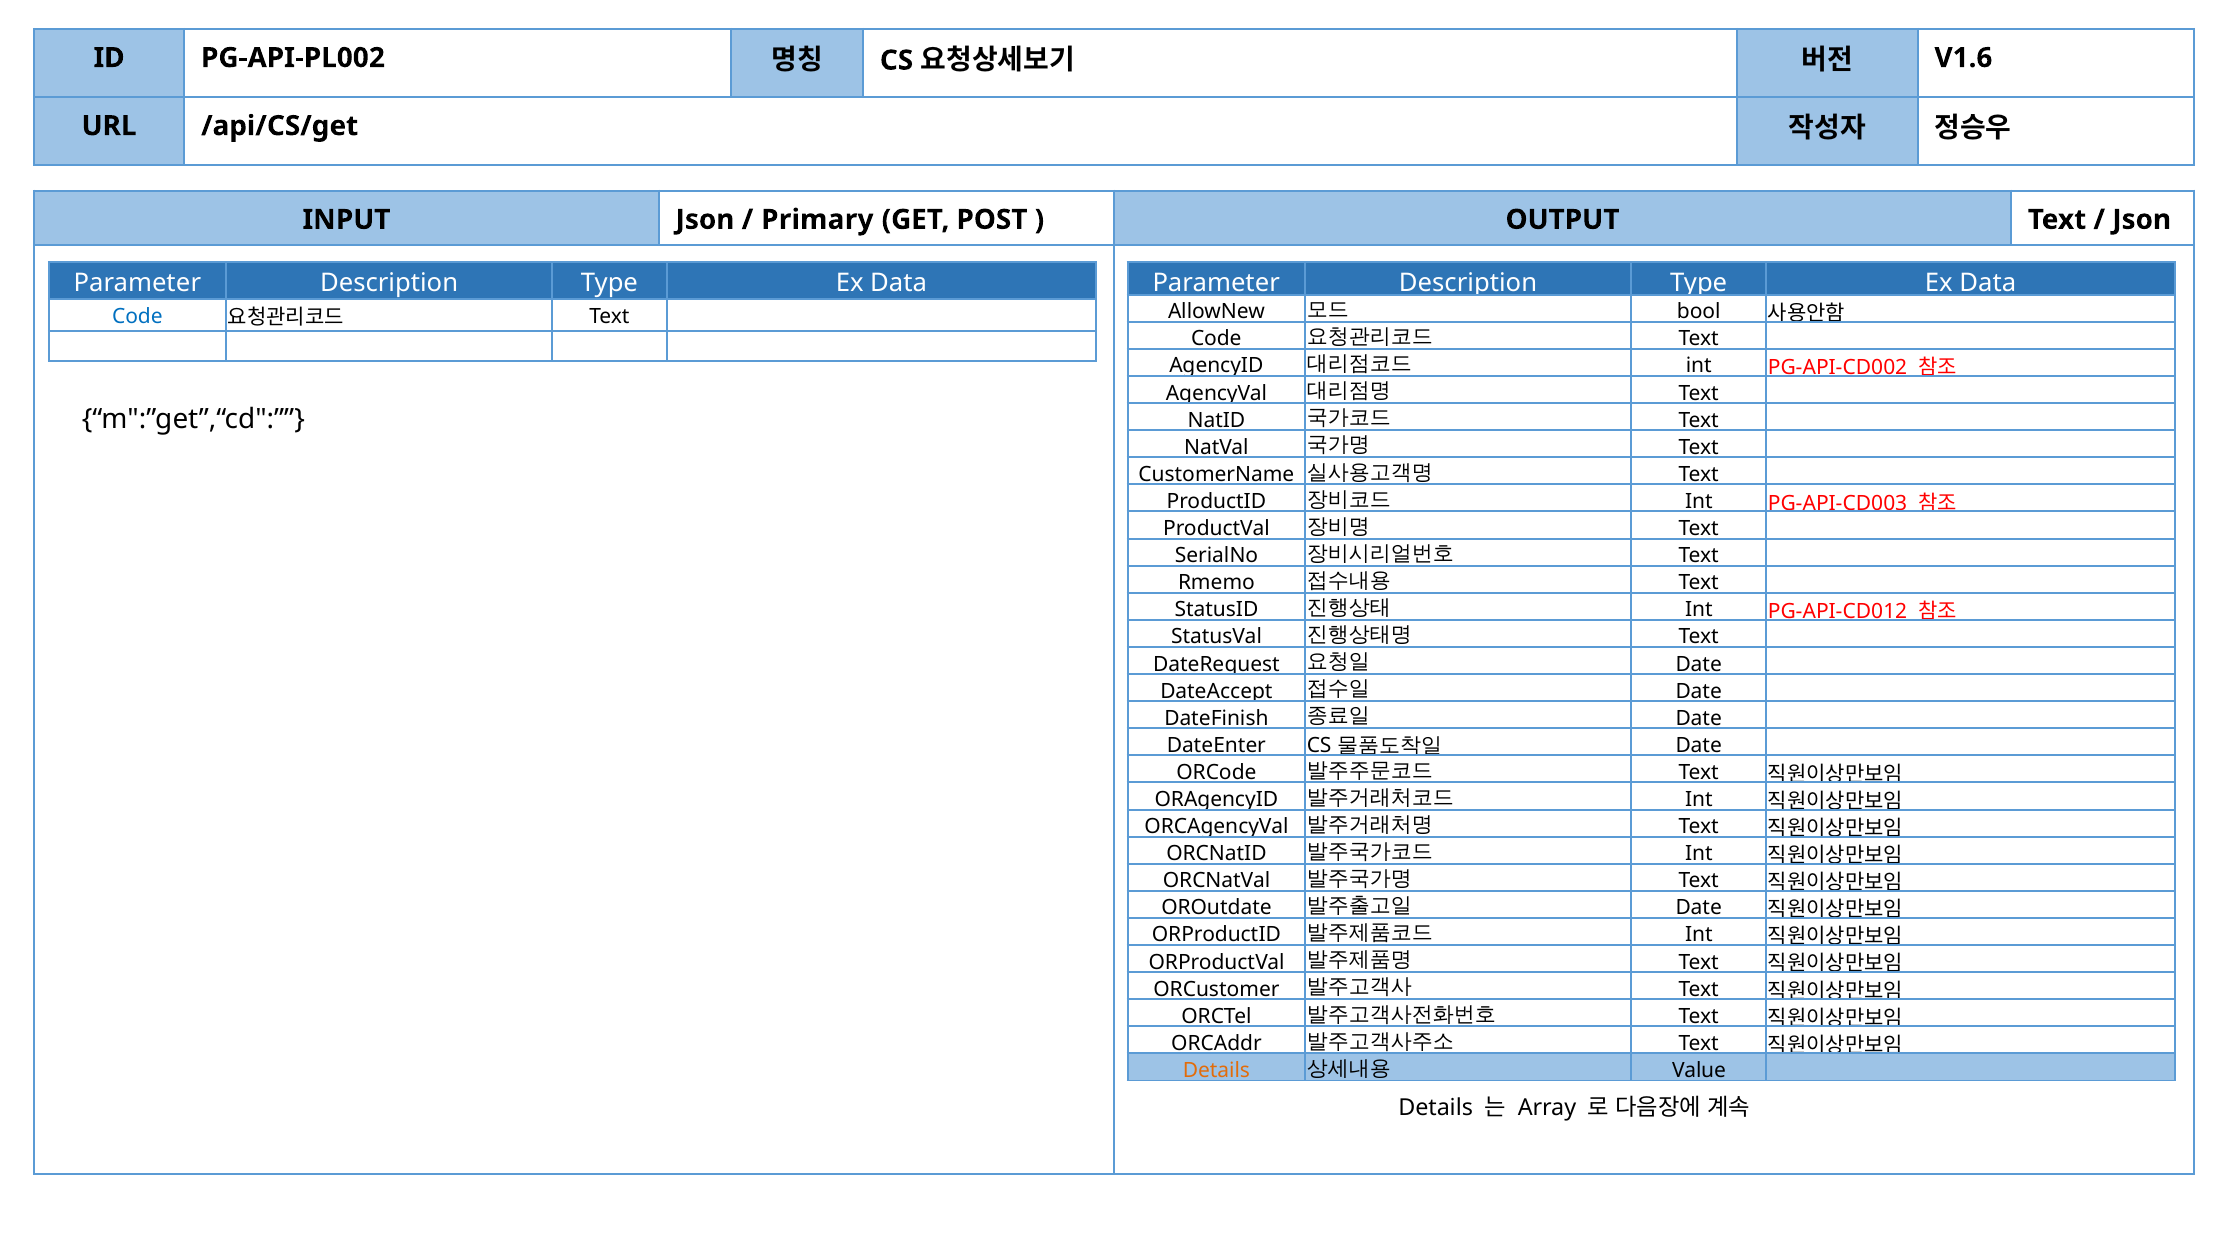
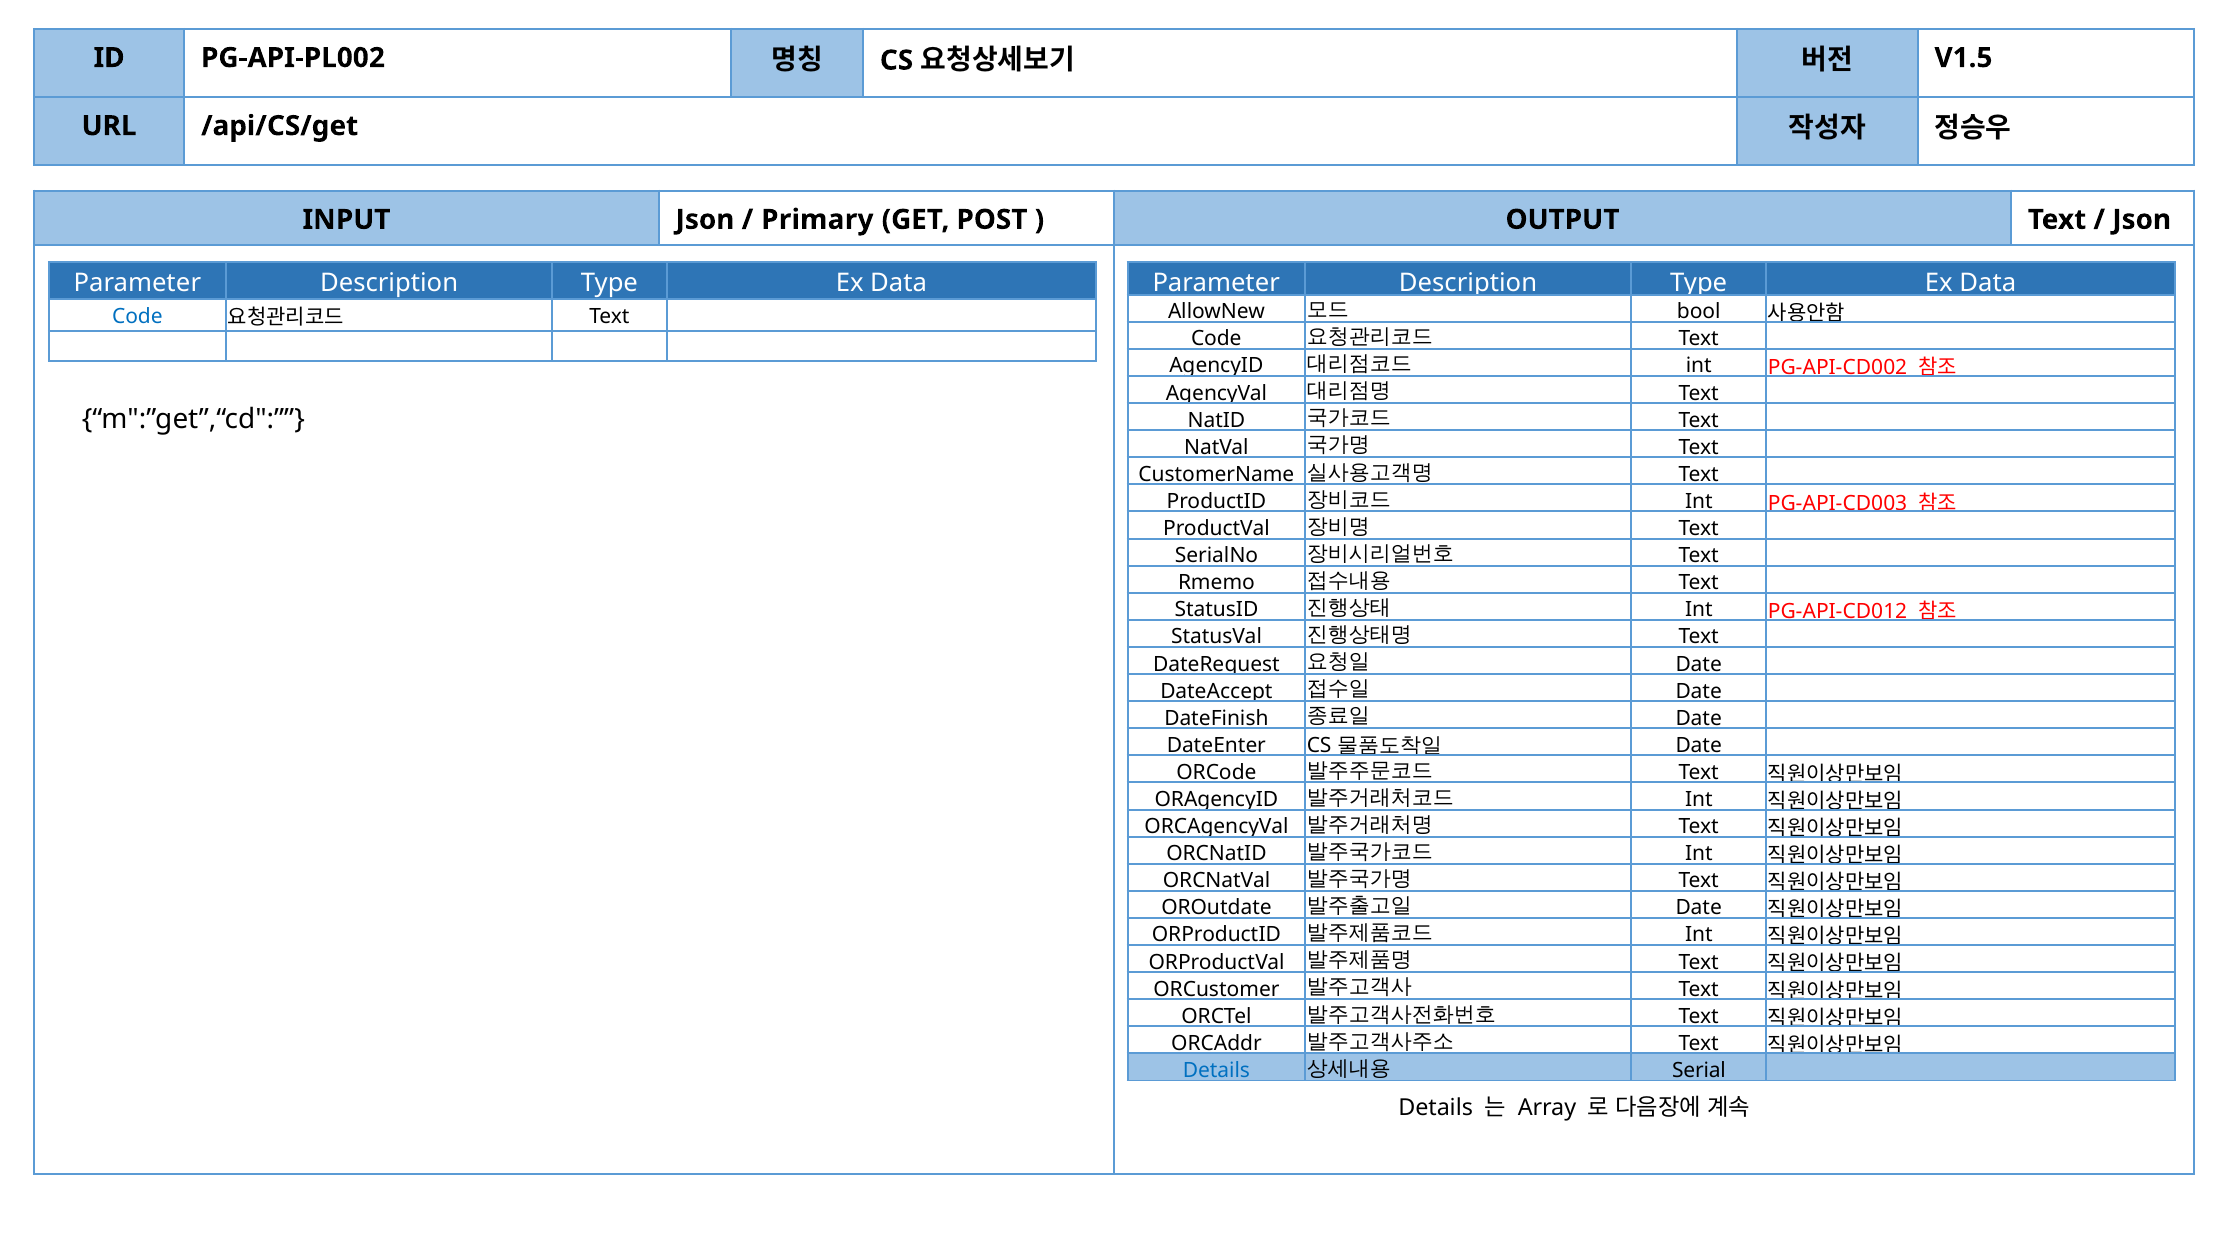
V1.6: V1.6 -> V1.5
Details at (1216, 1070) colour: orange -> blue
Value: Value -> Serial
